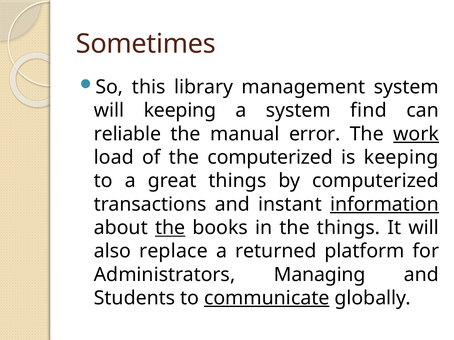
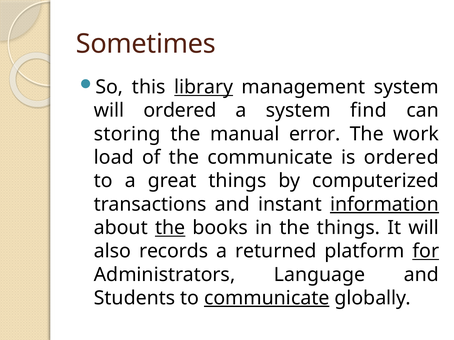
library underline: none -> present
will keeping: keeping -> ordered
reliable: reliable -> storing
work underline: present -> none
the computerized: computerized -> communicate
is keeping: keeping -> ordered
replace: replace -> records
for underline: none -> present
Managing: Managing -> Language
